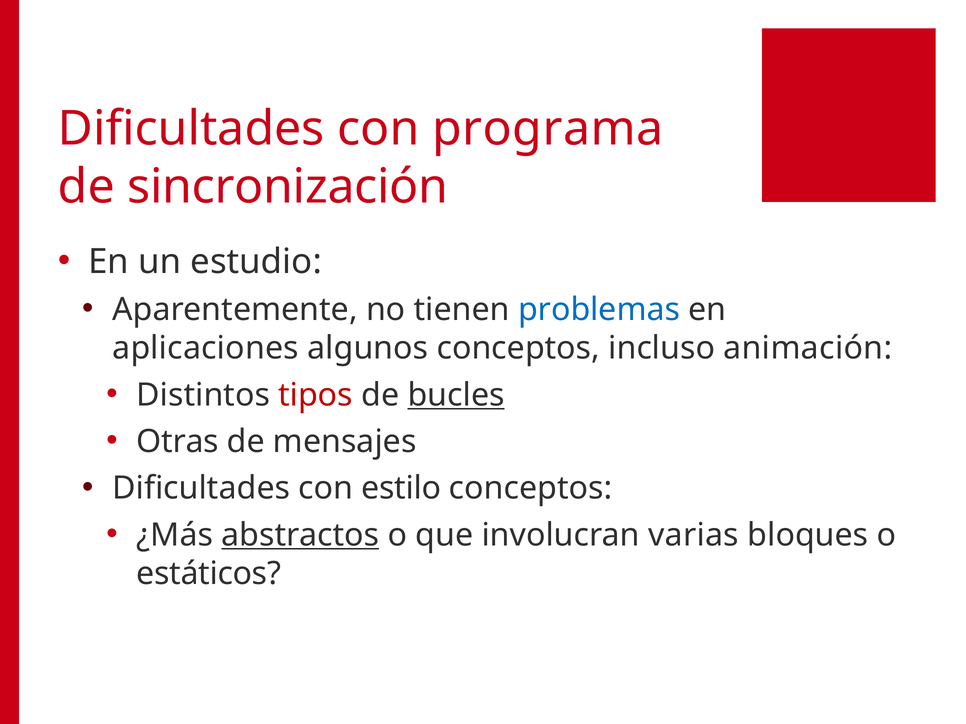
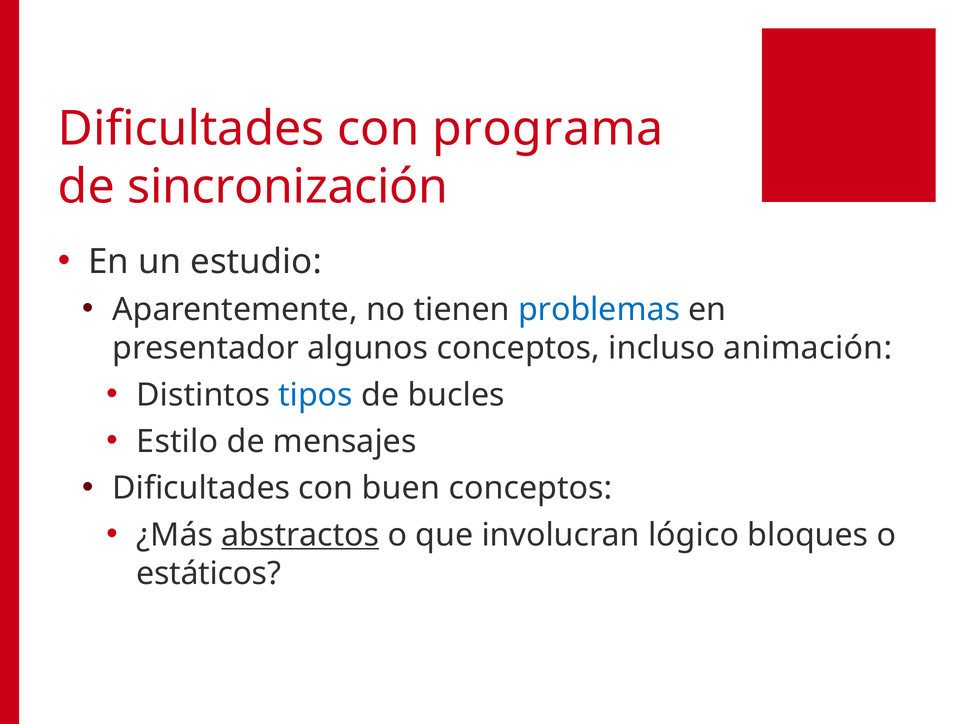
aplicaciones: aplicaciones -> presentador
tipos colour: red -> blue
bucles underline: present -> none
Otras: Otras -> Estilo
estilo: estilo -> buen
varias: varias -> lógico
